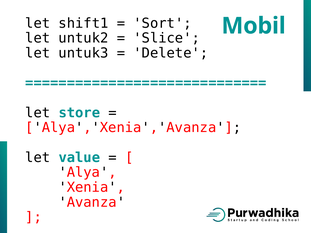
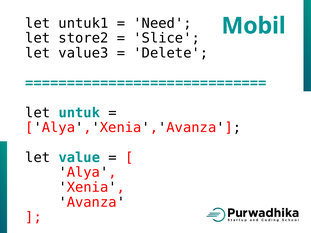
shift1: shift1 -> untuk1
Sort: Sort -> Need
untuk2: untuk2 -> store2
untuk3: untuk3 -> value3
store: store -> untuk
